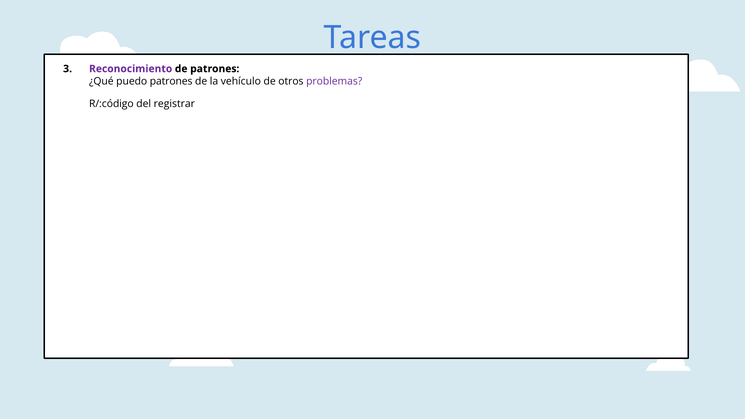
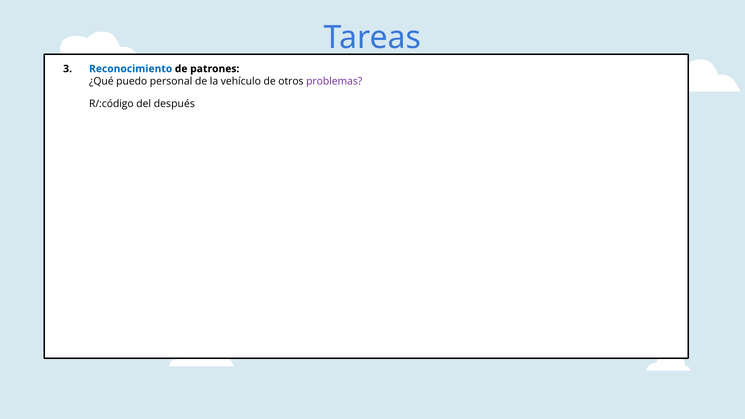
Reconocimiento colour: purple -> blue
puedo patrones: patrones -> personal
registrar: registrar -> después
